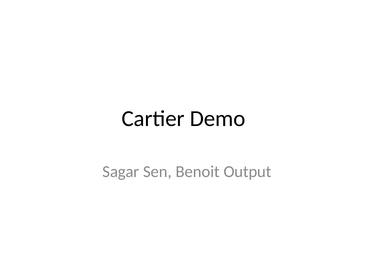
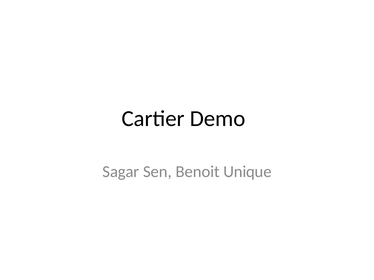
Output: Output -> Unique
